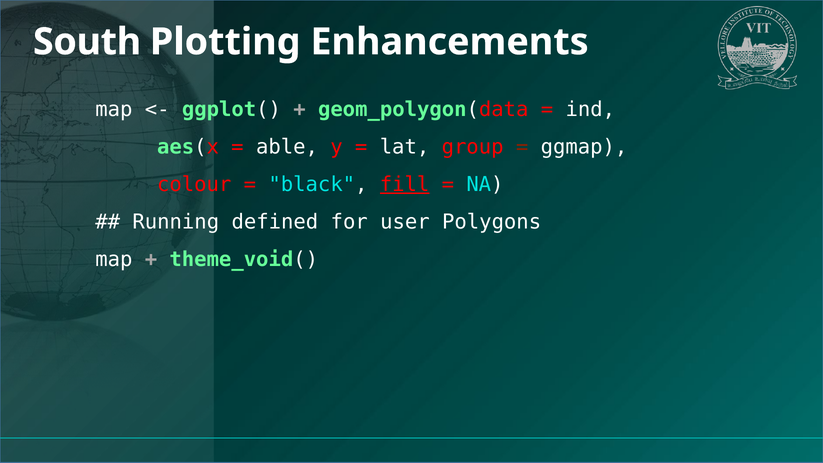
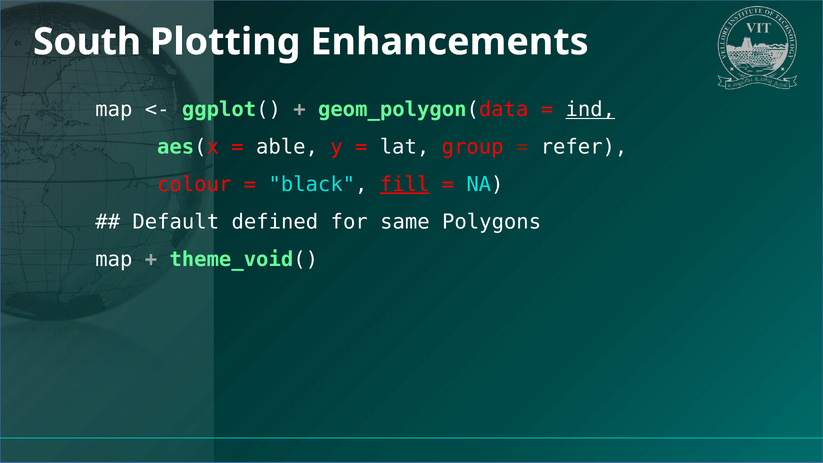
ind underline: none -> present
ggmap: ggmap -> refer
Running: Running -> Default
user: user -> same
